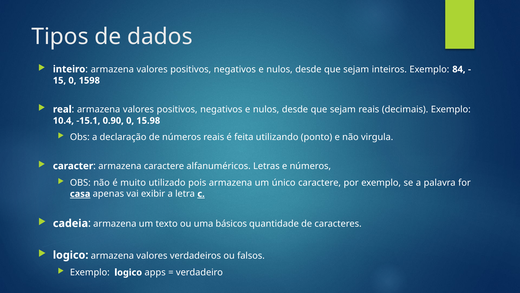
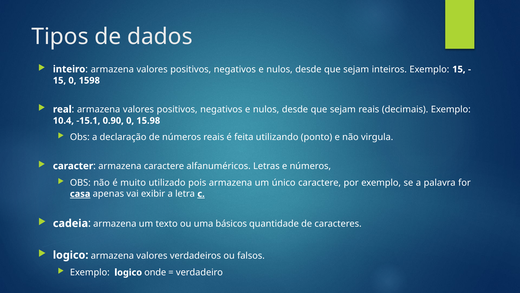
Exemplo 84: 84 -> 15
apps: apps -> onde
